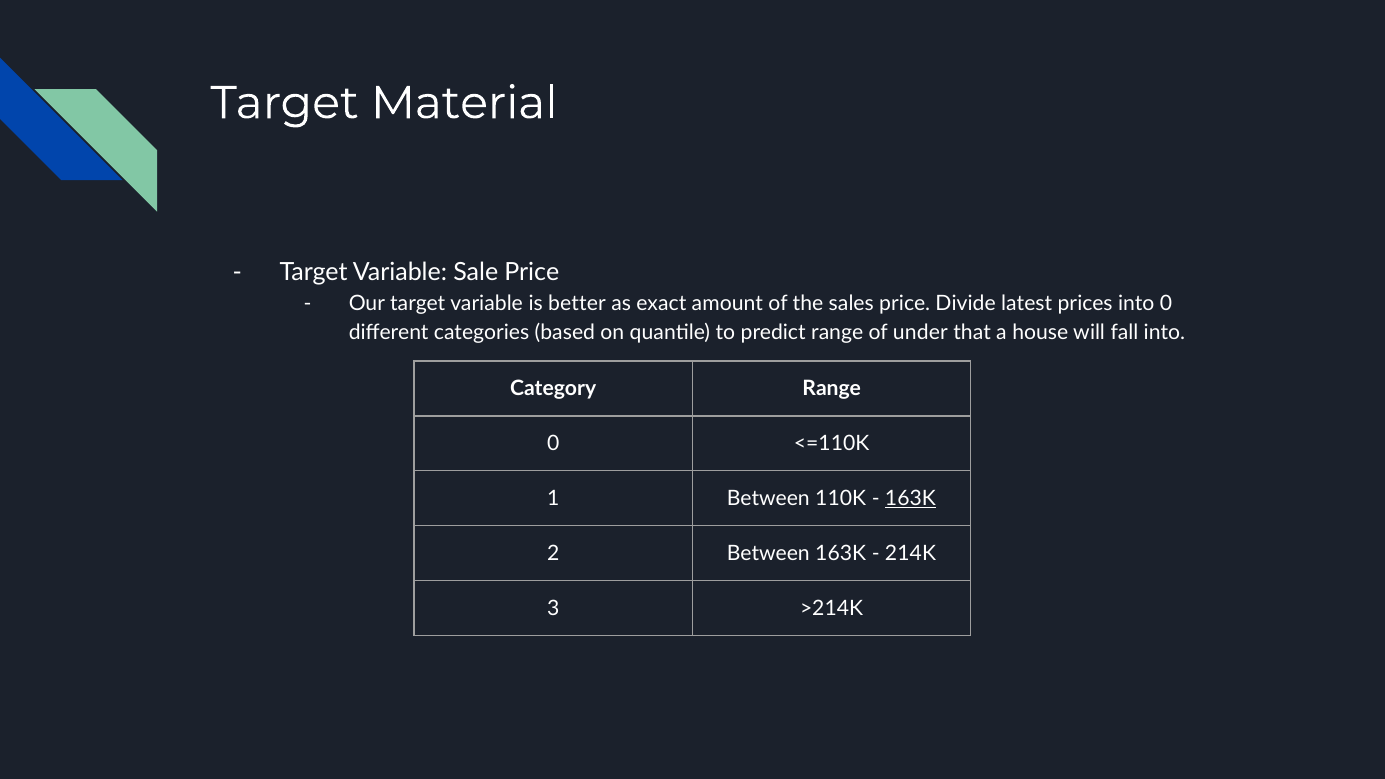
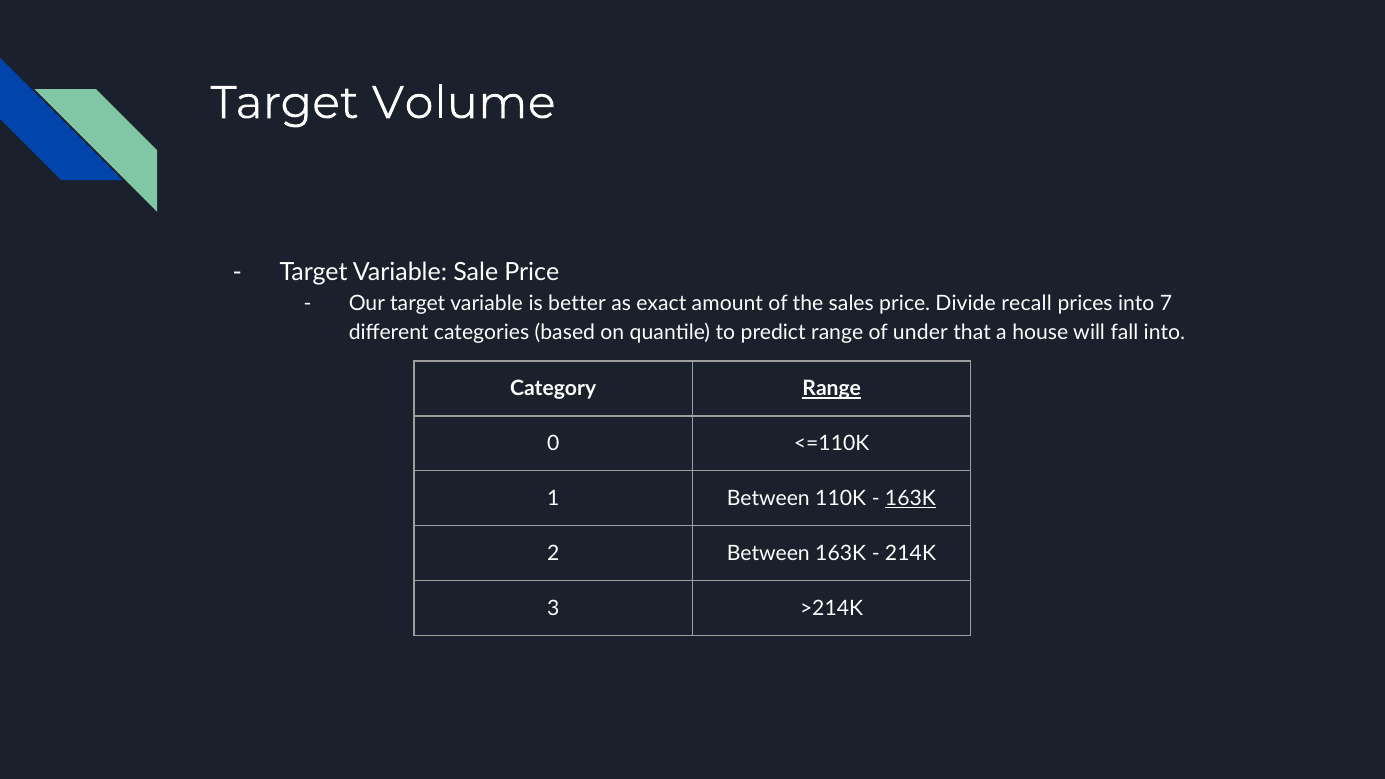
Material: Material -> Volume
latest: latest -> recall
into 0: 0 -> 7
Range at (832, 389) underline: none -> present
